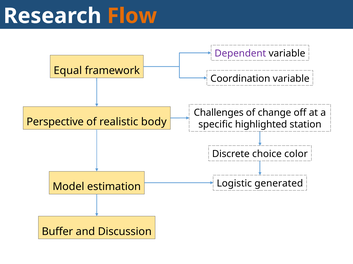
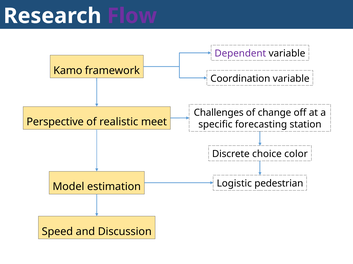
Flow colour: orange -> purple
Equal: Equal -> Kamo
body: body -> meet
highlighted: highlighted -> forecasting
generated: generated -> pedestrian
Buffer: Buffer -> Speed
